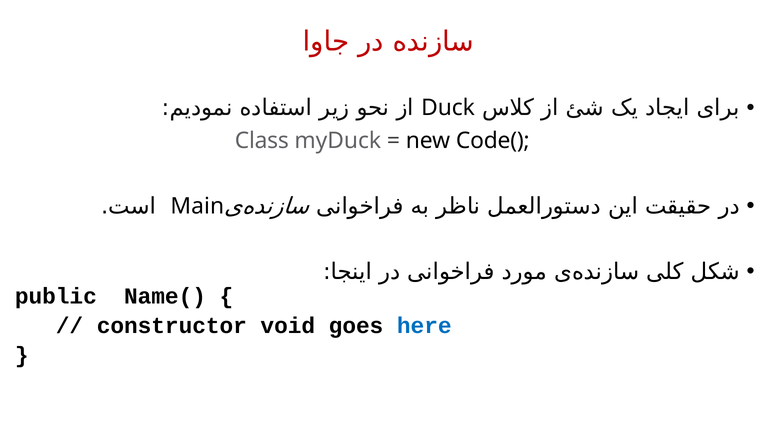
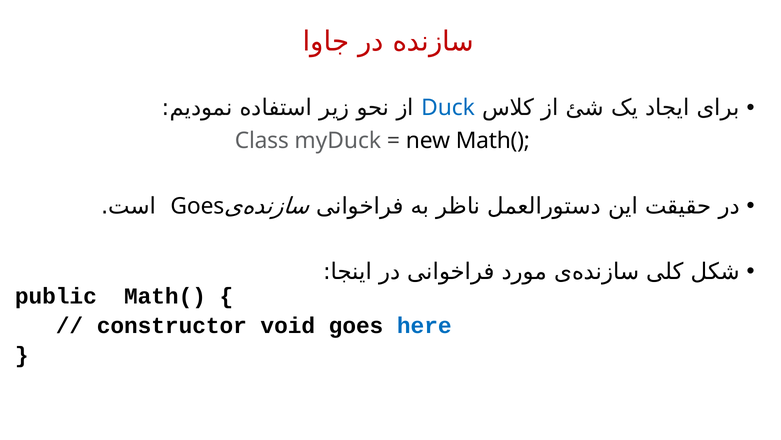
Duck colour: black -> blue
new Code(: Code( -> Math(
Main at (197, 206): Main -> Goes
public Name(: Name( -> Math(
